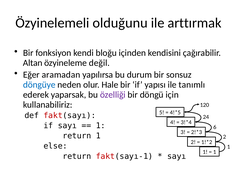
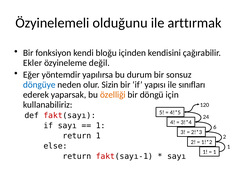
Altan: Altan -> Ekler
aramadan: aramadan -> yöntemdir
Hale: Hale -> Sizin
tanımlı: tanımlı -> sınıfları
özelliği colour: purple -> orange
